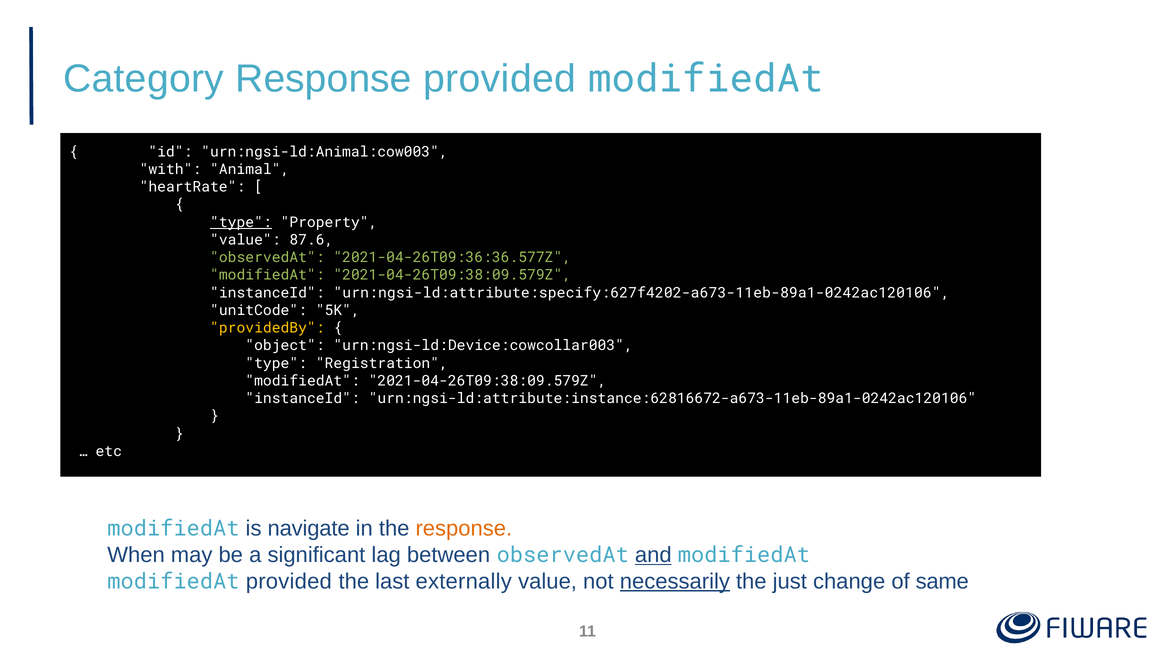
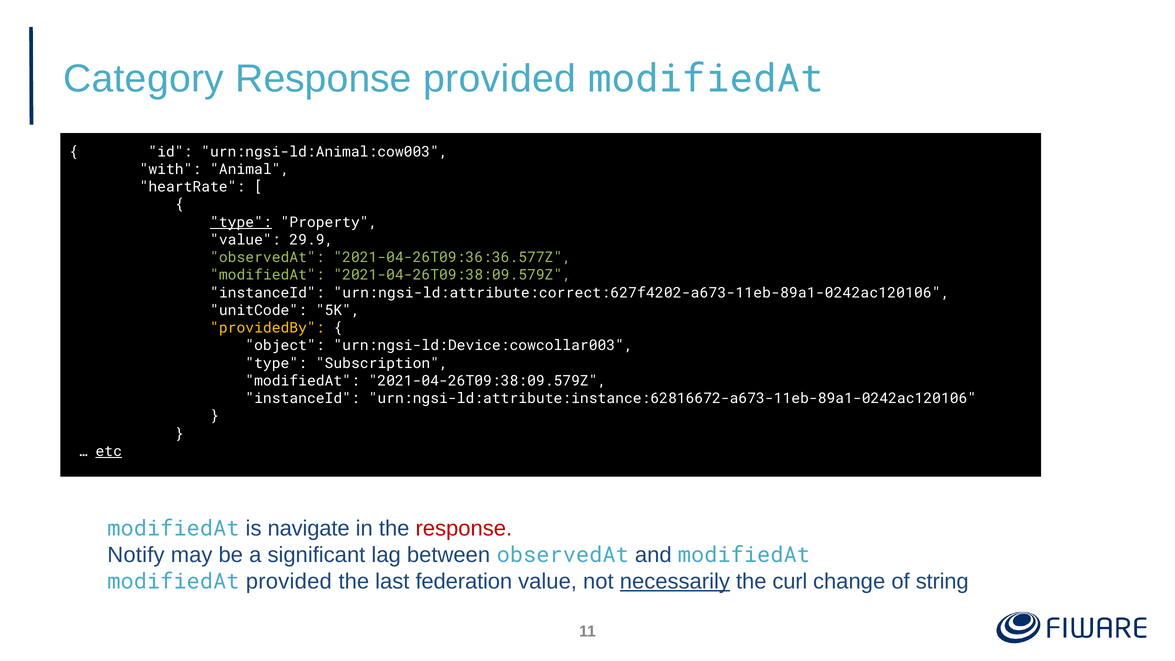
87.6: 87.6 -> 29.9
urn:ngsi-ld:attribute:specify:627f4202-a673-11eb-89a1-0242ac120106: urn:ngsi-ld:attribute:specify:627f4202-a673-11eb-89a1-0242ac120106 -> urn:ngsi-ld:attribute:correct:627f4202-a673-11eb-89a1-0242ac120106
Registration: Registration -> Subscription
etc underline: none -> present
response at (464, 528) colour: orange -> red
When: When -> Notify
and underline: present -> none
externally: externally -> federation
just: just -> curl
same: same -> string
